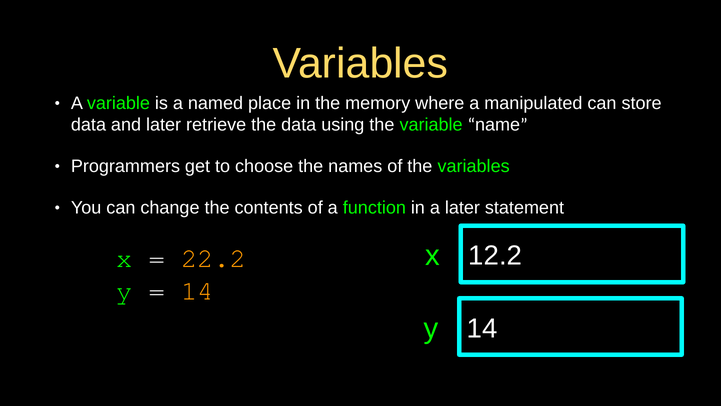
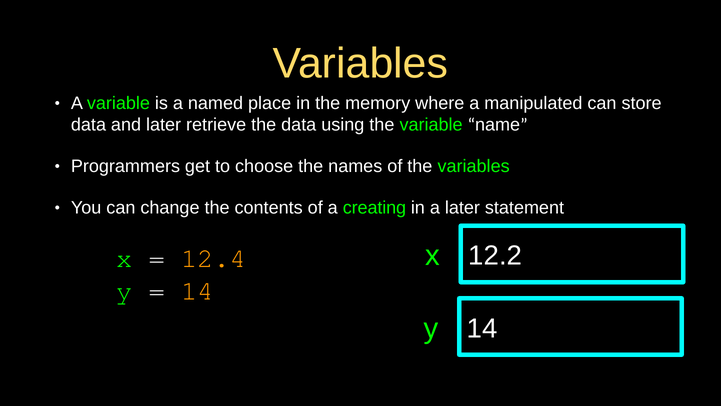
function: function -> creating
22.2: 22.2 -> 12.4
